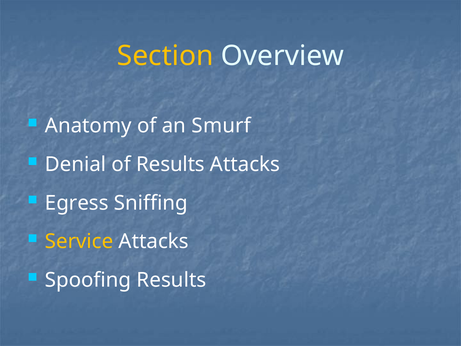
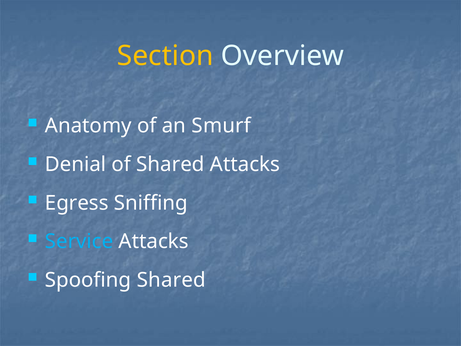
of Results: Results -> Shared
Service colour: yellow -> light blue
Spoofing Results: Results -> Shared
